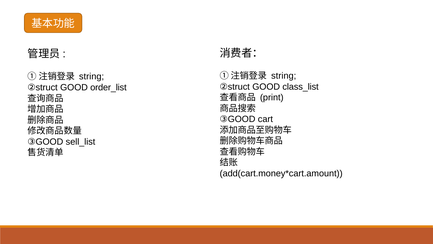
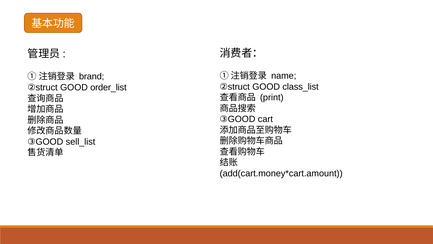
string at (284, 76): string -> name
string at (92, 77): string -> brand
